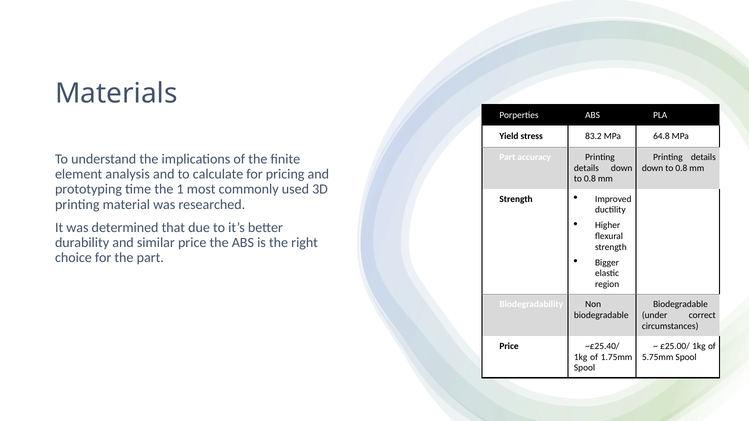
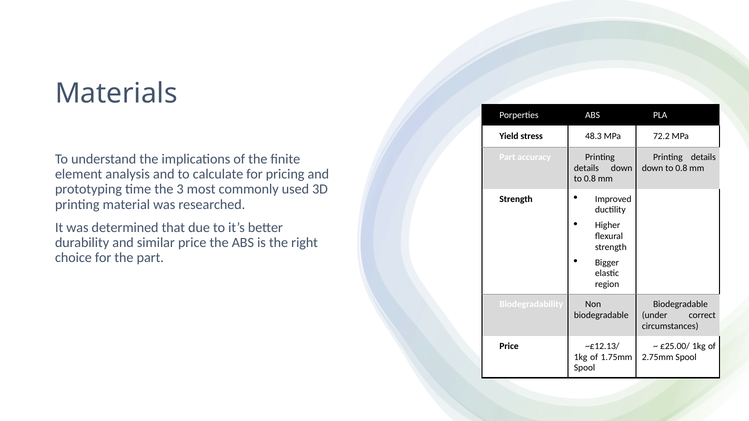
83.2: 83.2 -> 48.3
64.8: 64.8 -> 72.2
1: 1 -> 3
~£25.40/: ~£25.40/ -> ~£12.13/
5.75mm: 5.75mm -> 2.75mm
